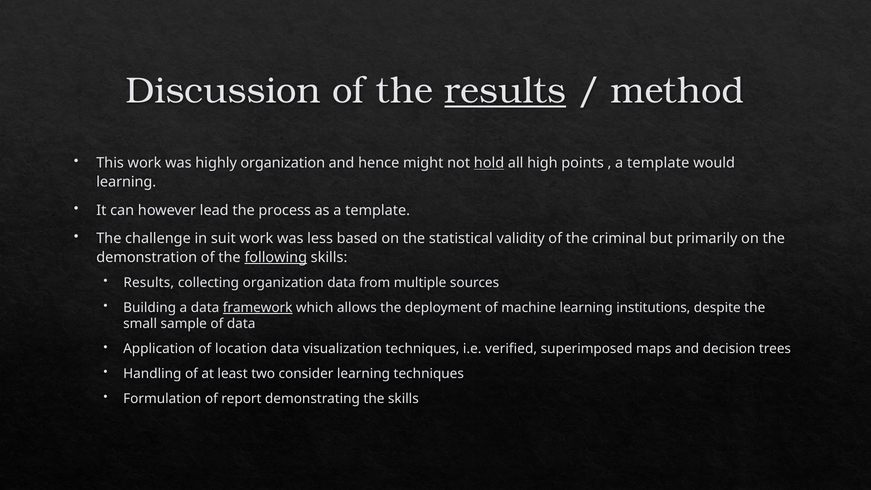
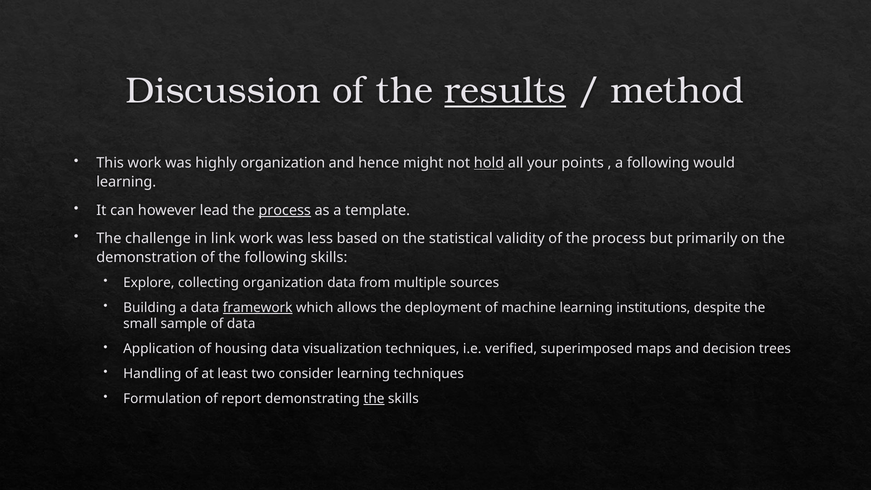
high: high -> your
template at (658, 163): template -> following
process at (285, 210) underline: none -> present
suit: suit -> link
of the criminal: criminal -> process
following at (276, 257) underline: present -> none
Results at (149, 283): Results -> Explore
location: location -> housing
the at (374, 399) underline: none -> present
